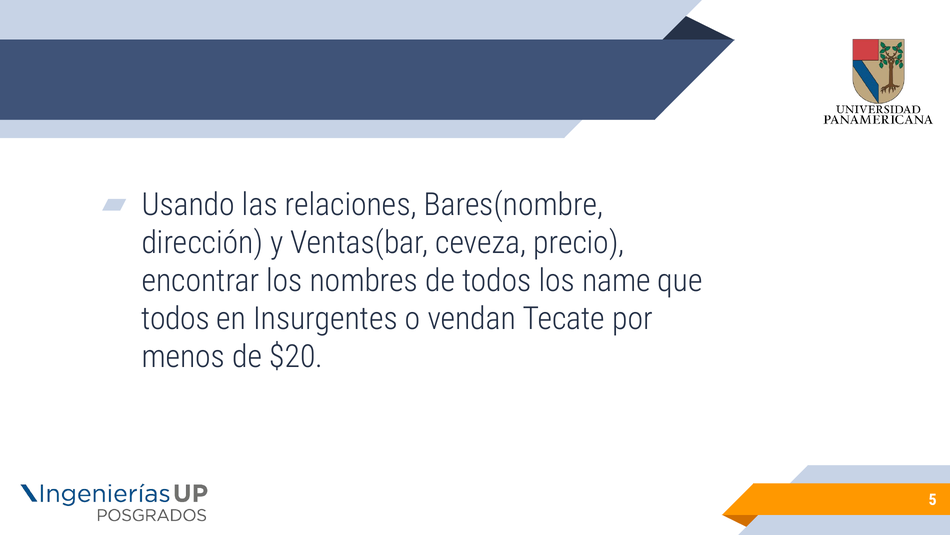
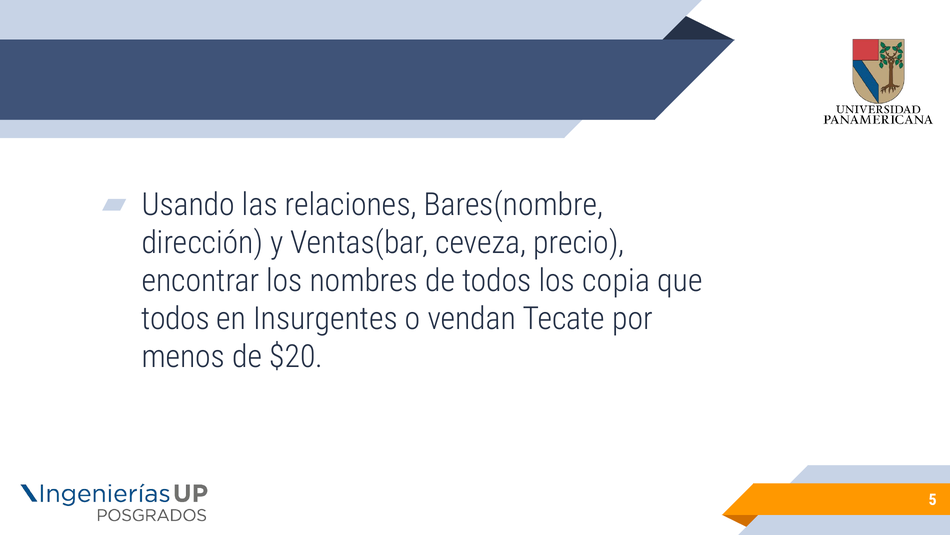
name: name -> copia
